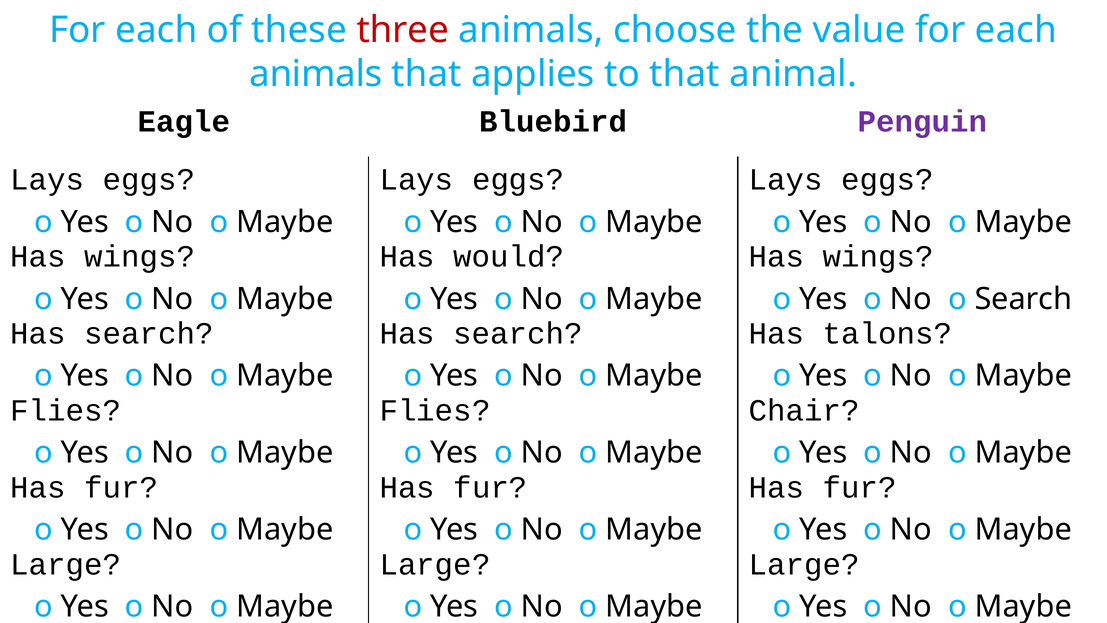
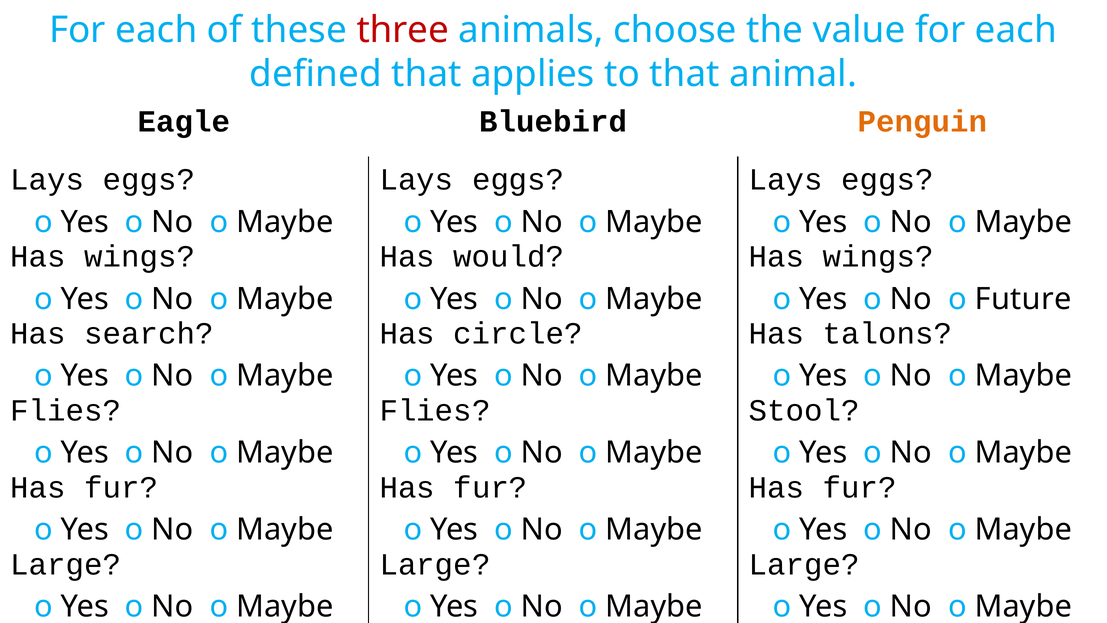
animals at (316, 74): animals -> defined
Penguin colour: purple -> orange
ο Search: Search -> Future
search at (518, 333): search -> circle
Chair: Chair -> Stool
